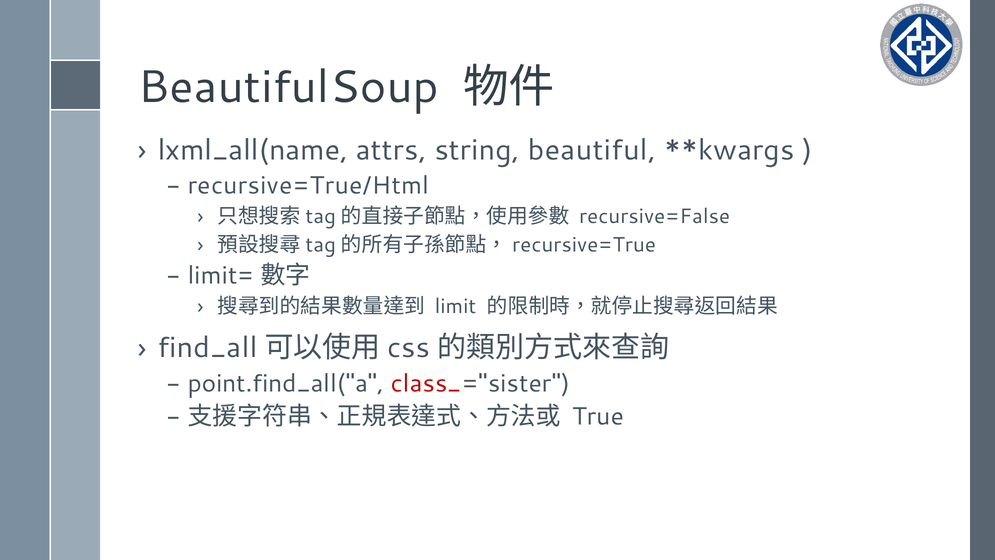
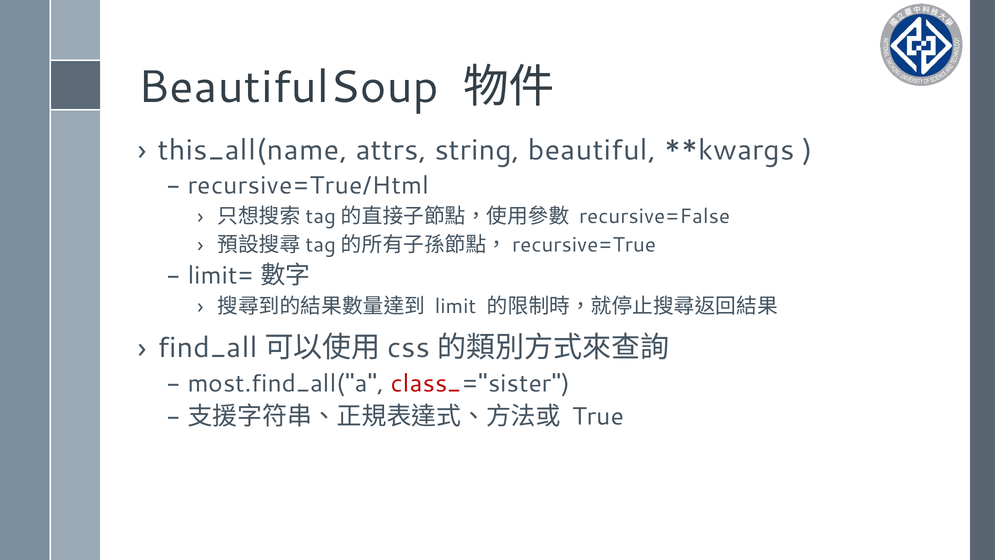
lxml_all(name: lxml_all(name -> this_all(name
point.find_all("a: point.find_all("a -> most.find_all("a
